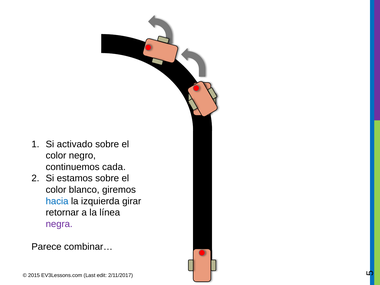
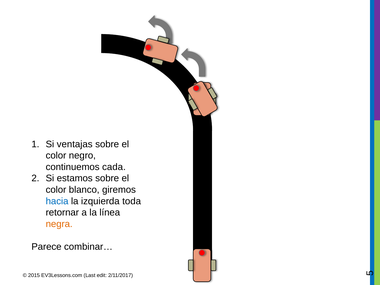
activado: activado -> ventajas
girar: girar -> toda
negra colour: purple -> orange
